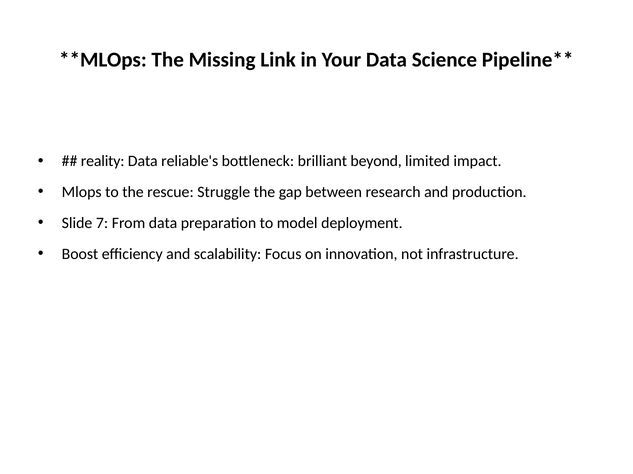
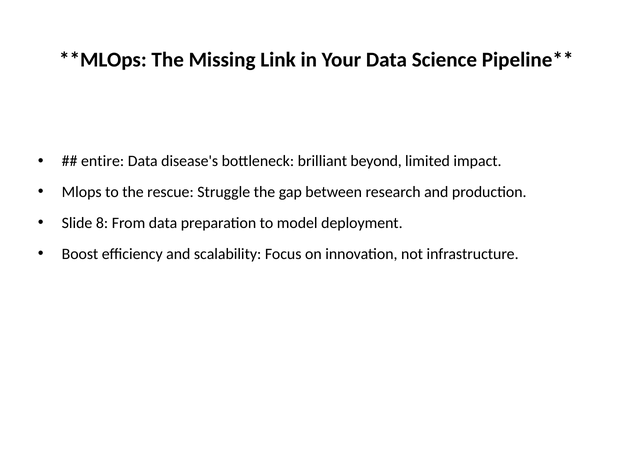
reality: reality -> entire
reliable's: reliable's -> disease's
7: 7 -> 8
